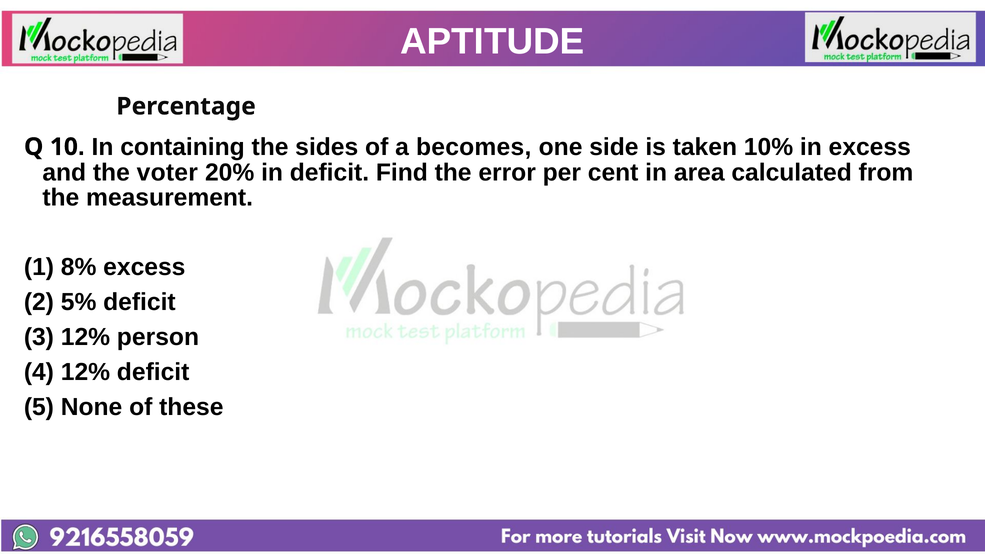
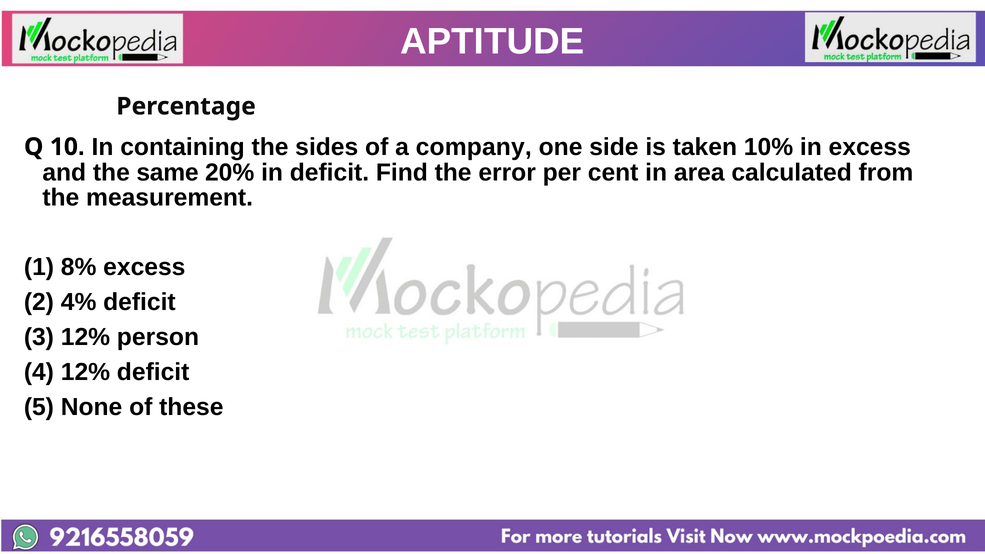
becomes: becomes -> company
voter: voter -> same
5%: 5% -> 4%
